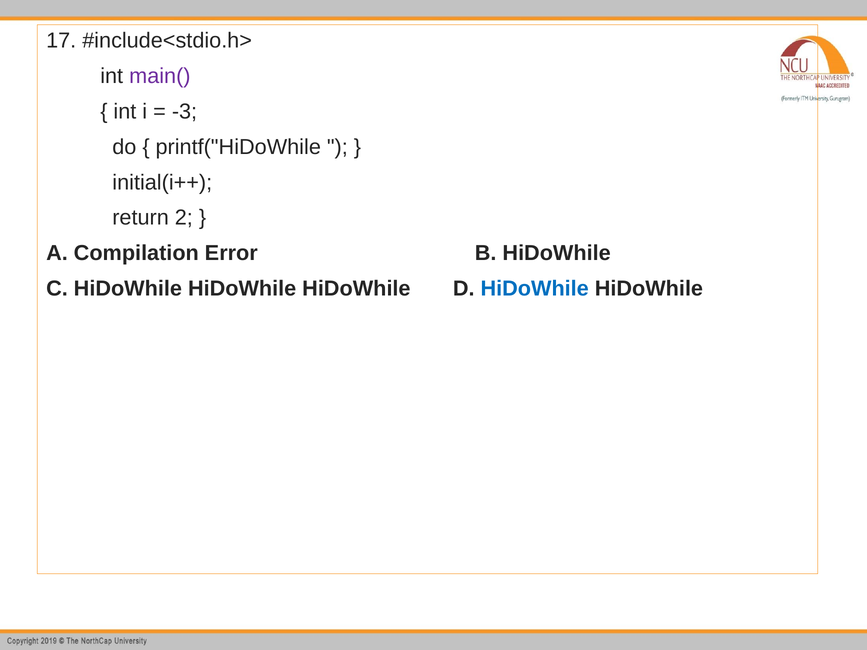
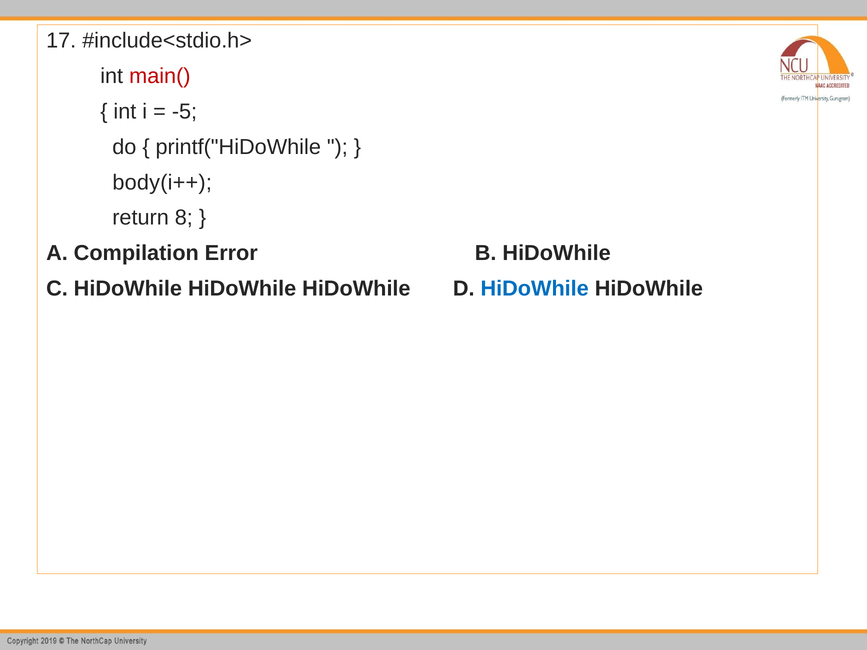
main( colour: purple -> red
-3: -3 -> -5
initial(i++: initial(i++ -> body(i++
2: 2 -> 8
